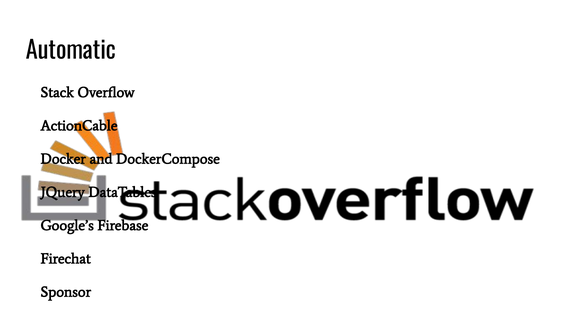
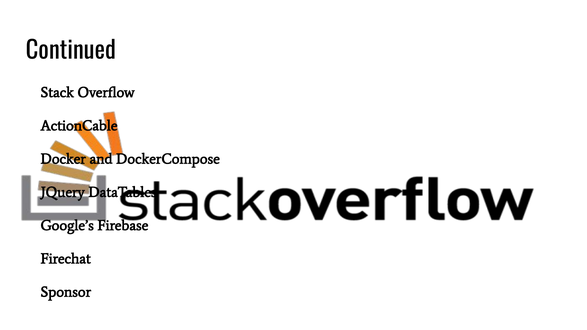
Automatic: Automatic -> Continued
